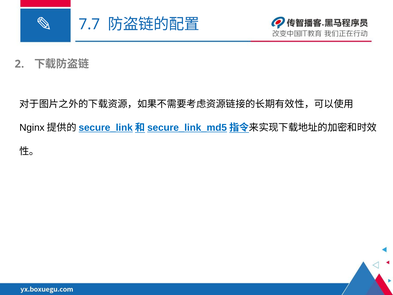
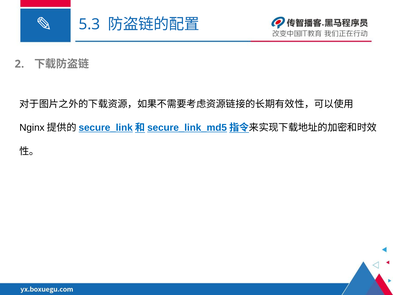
7.7: 7.7 -> 5.3
